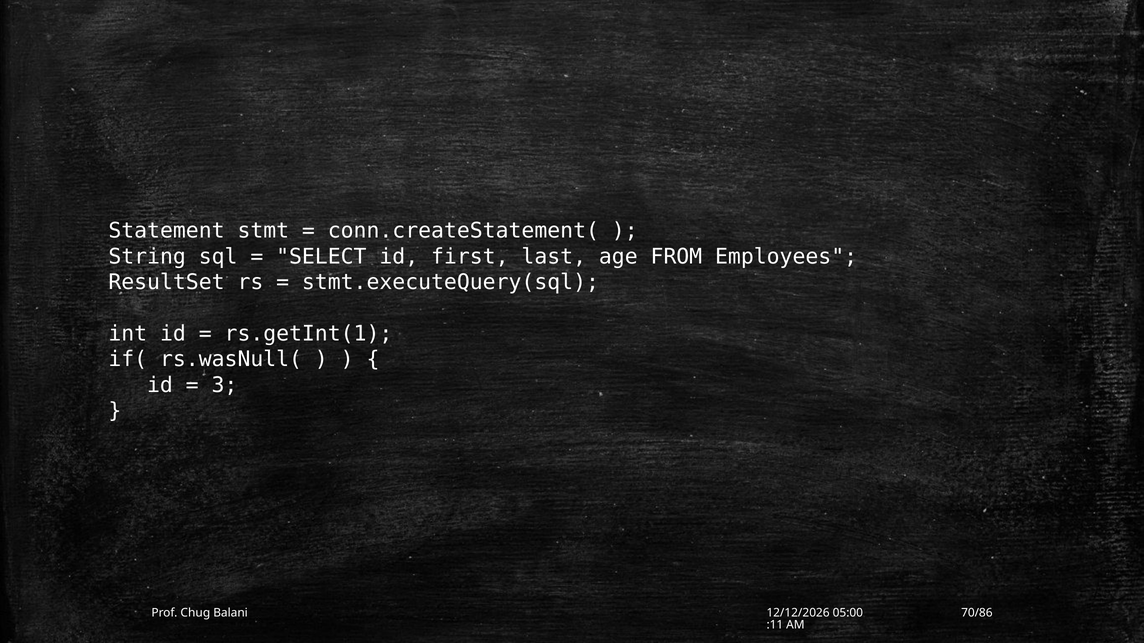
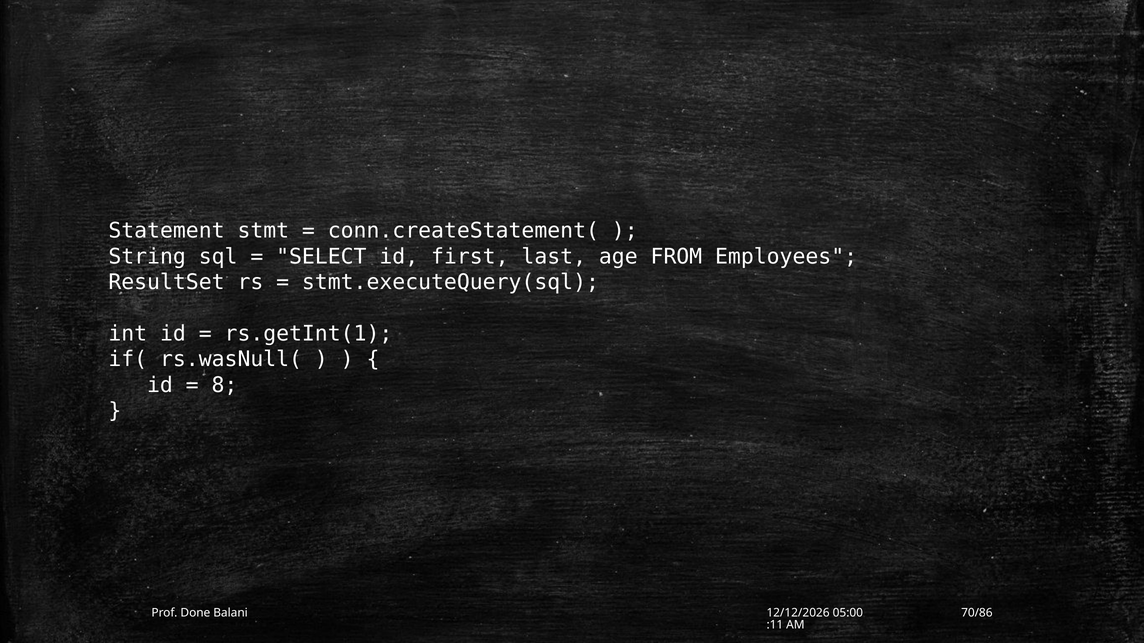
3: 3 -> 8
Chug: Chug -> Done
